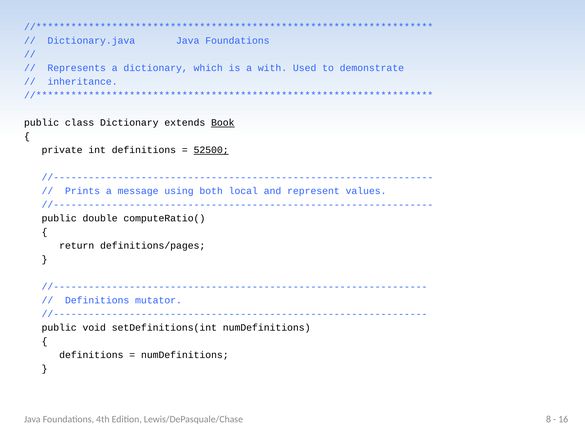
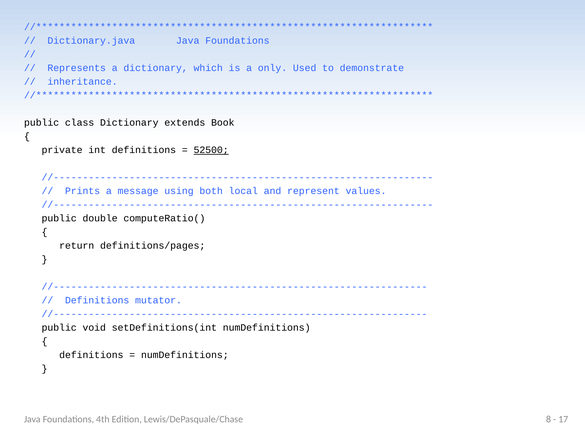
with: with -> only
Book underline: present -> none
16: 16 -> 17
